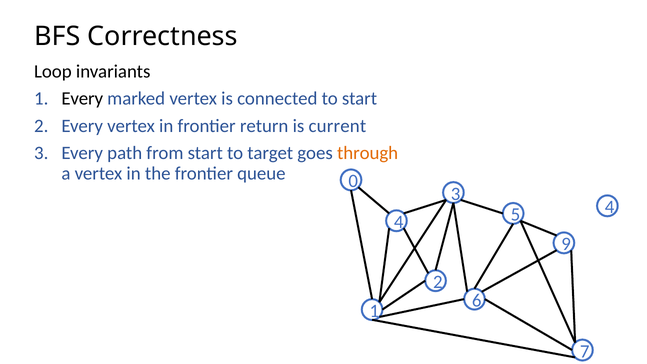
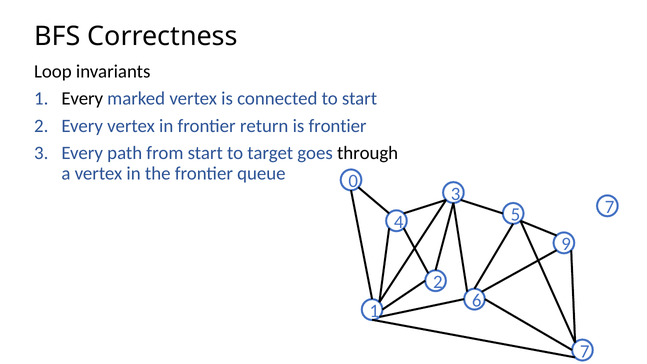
is current: current -> frontier
through colour: orange -> black
4 at (610, 207): 4 -> 7
